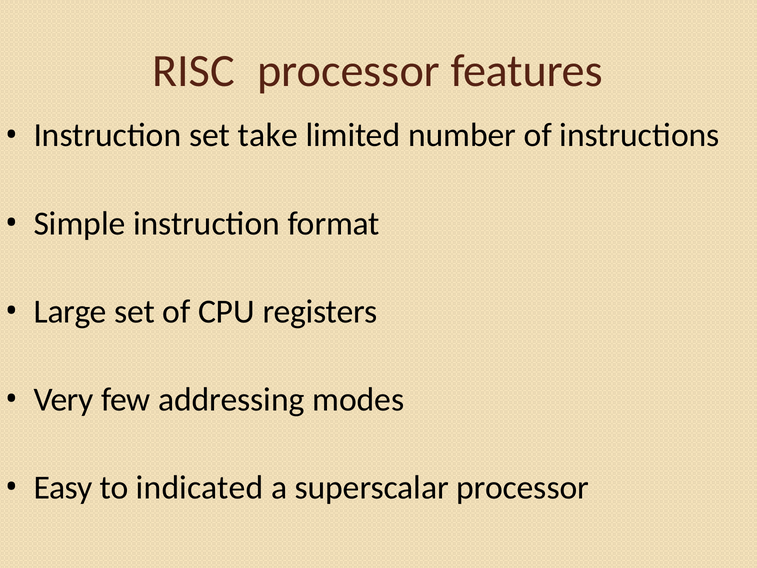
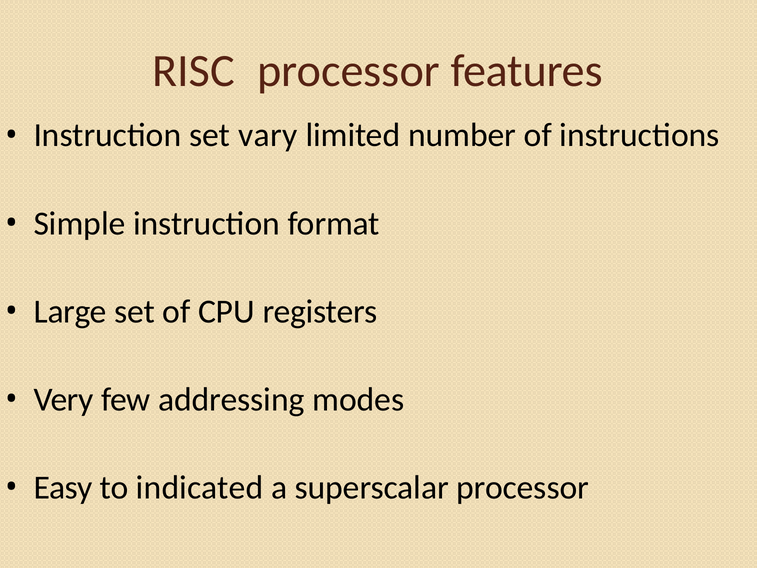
take: take -> vary
